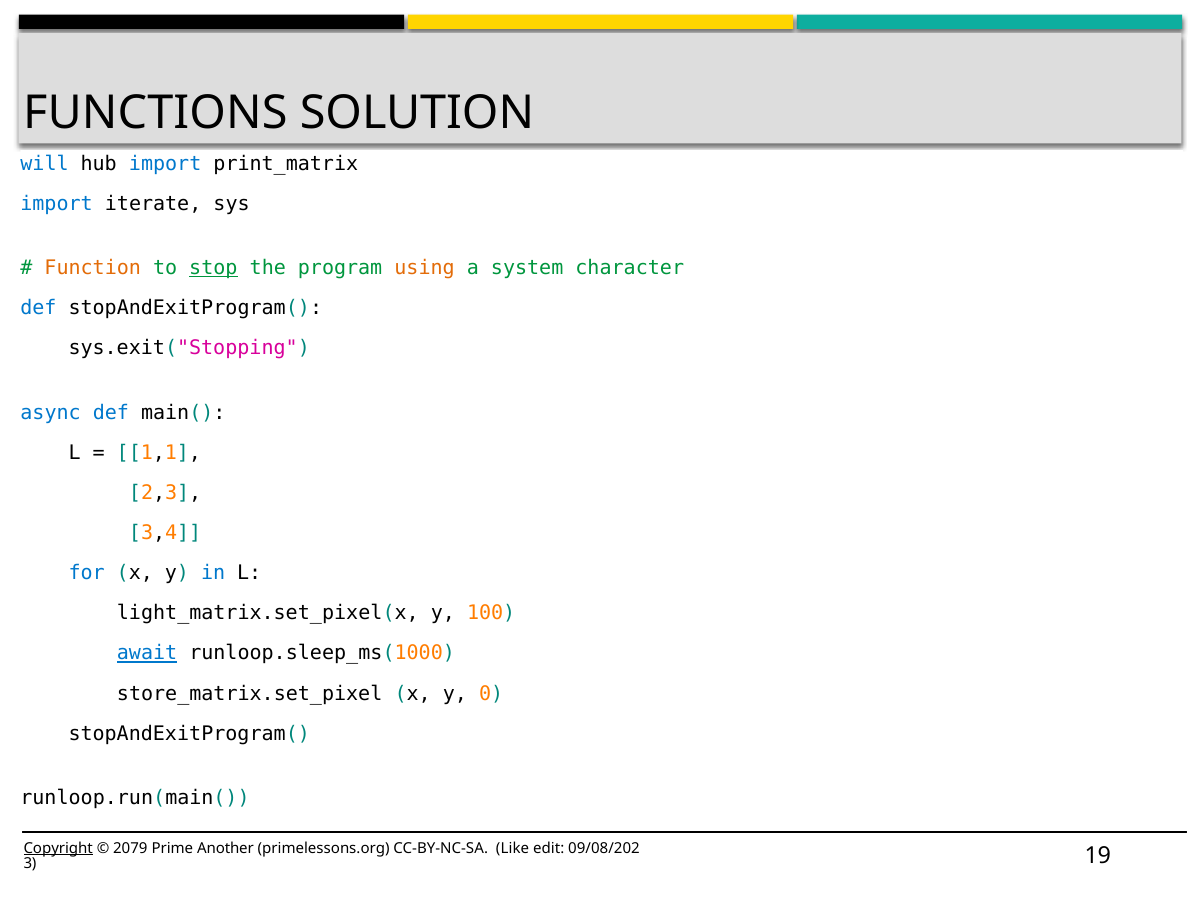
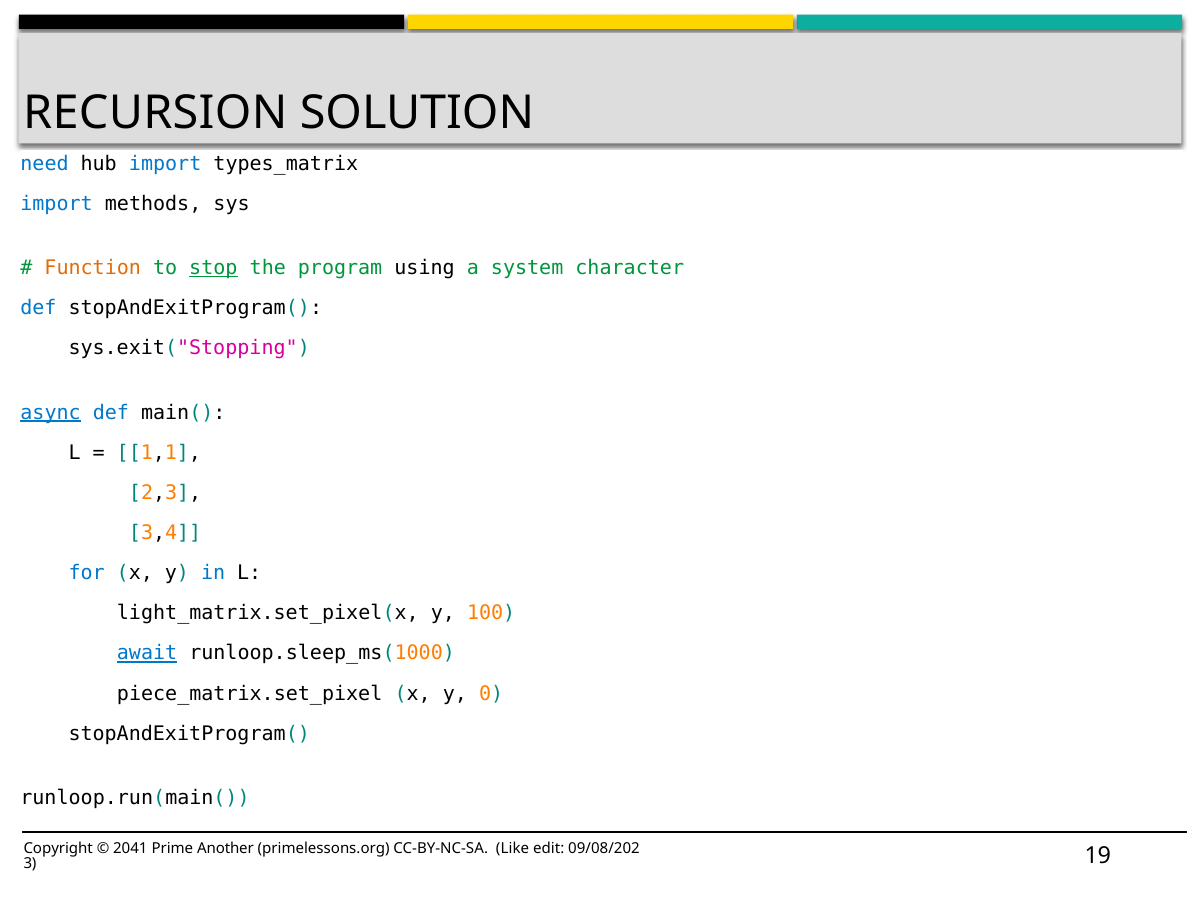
FUNCTIONS: FUNCTIONS -> RECURSION
will: will -> need
print_matrix: print_matrix -> types_matrix
iterate: iterate -> methods
using colour: orange -> black
async underline: none -> present
store_matrix.set_pixel: store_matrix.set_pixel -> piece_matrix.set_pixel
Copyright underline: present -> none
2079: 2079 -> 2041
